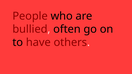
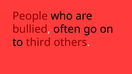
have: have -> third
